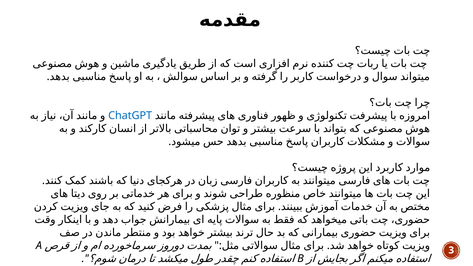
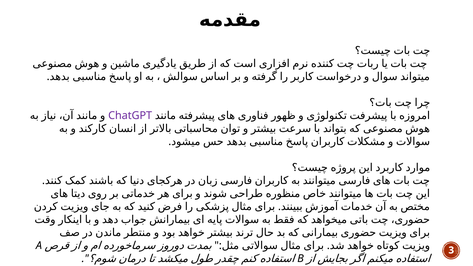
ChatGPT colour: blue -> purple
